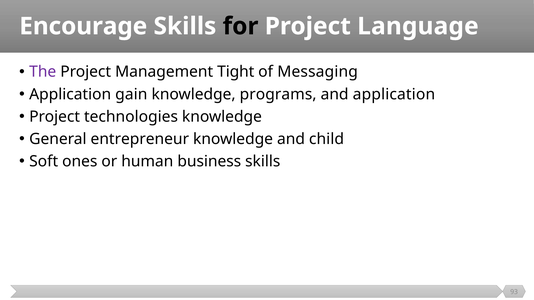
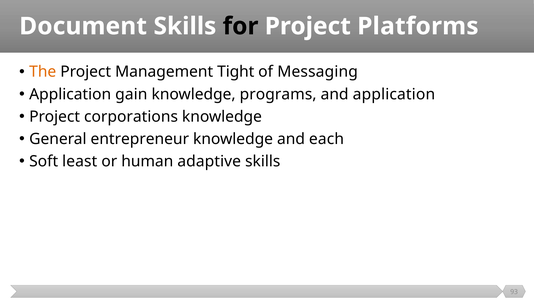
Encourage: Encourage -> Document
Language: Language -> Platforms
The colour: purple -> orange
technologies: technologies -> corporations
child: child -> each
ones: ones -> least
business: business -> adaptive
